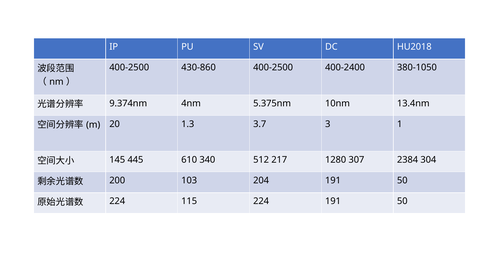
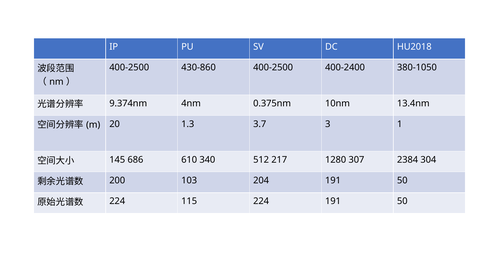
5.375nm: 5.375nm -> 0.375nm
445: 445 -> 686
